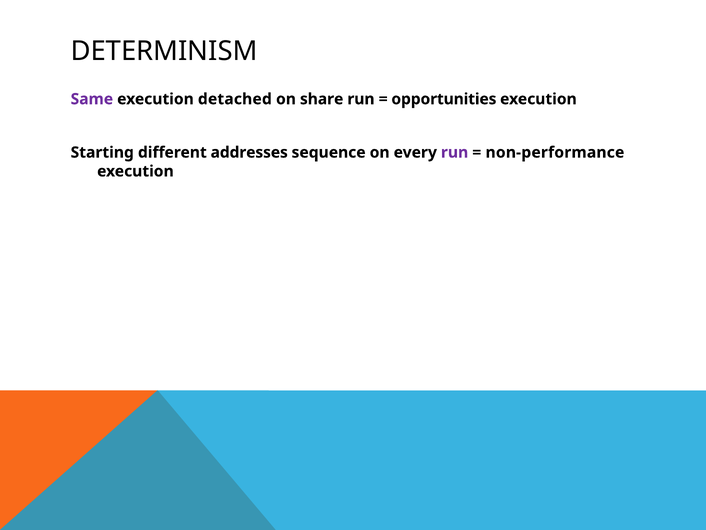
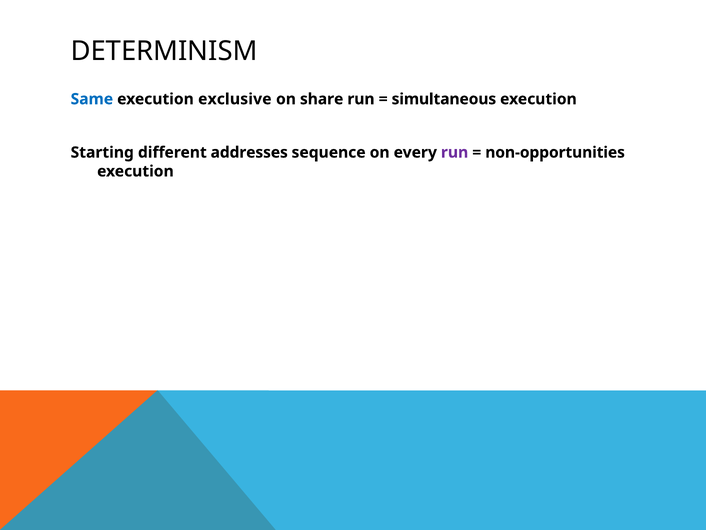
Same colour: purple -> blue
detached: detached -> exclusive
opportunities: opportunities -> simultaneous
non-performance: non-performance -> non-opportunities
